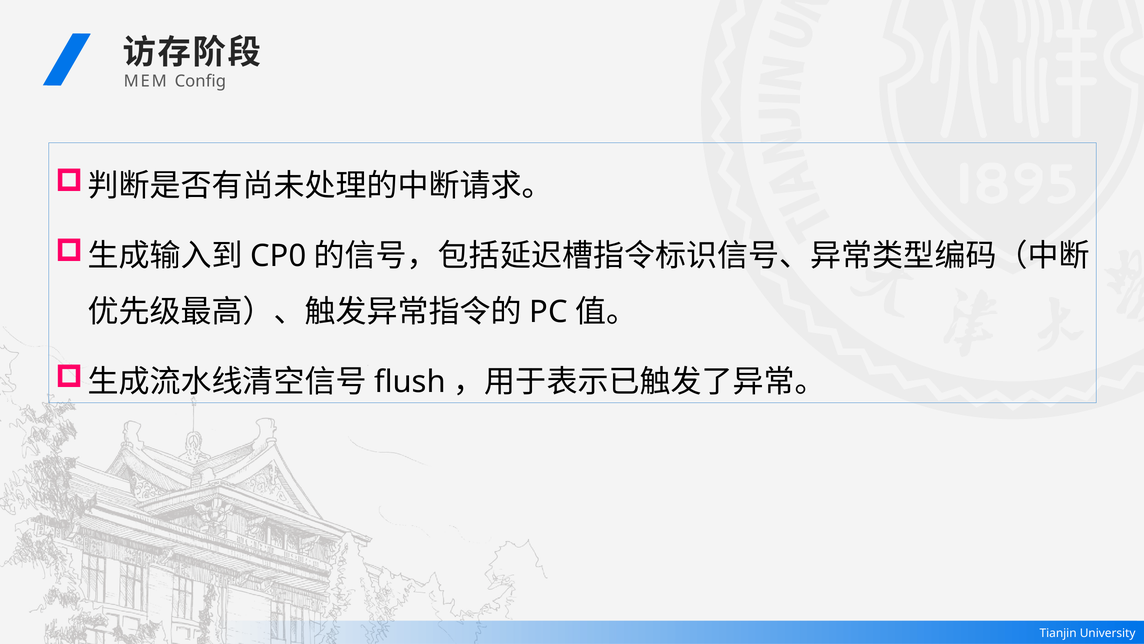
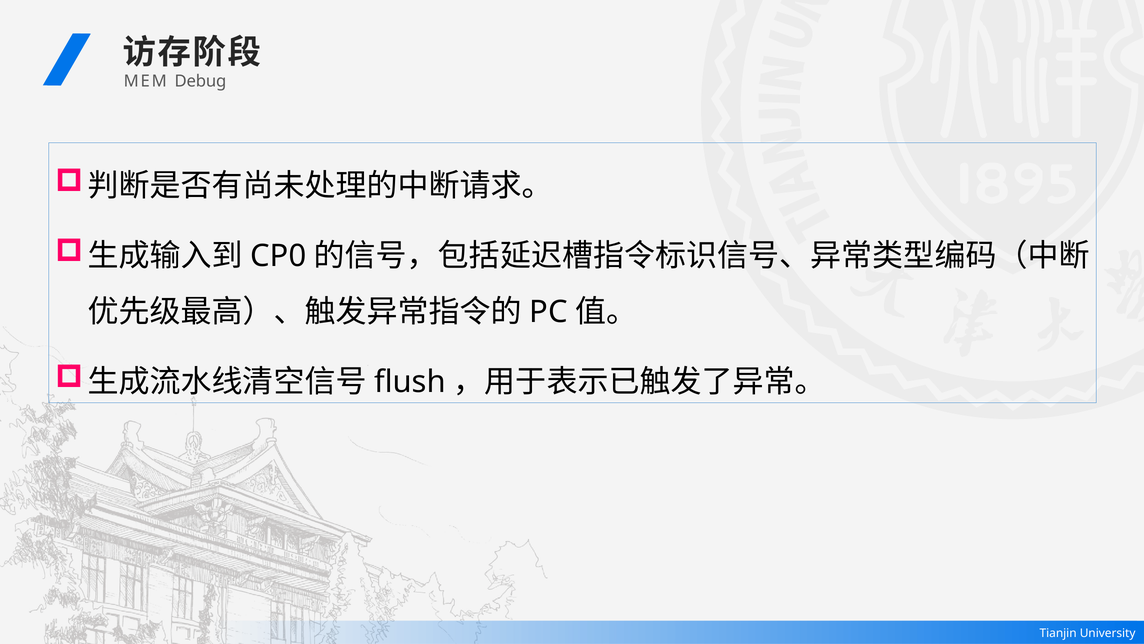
Config: Config -> Debug
